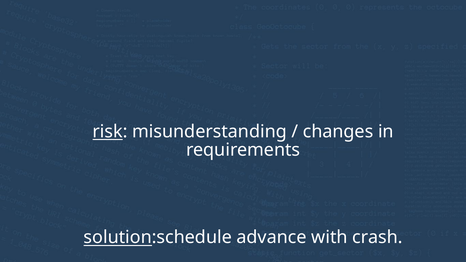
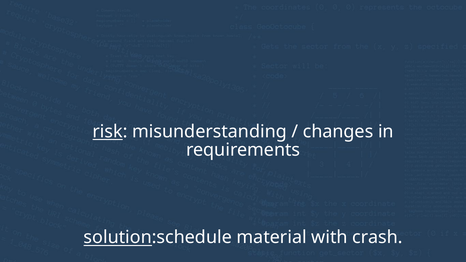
advance: advance -> material
